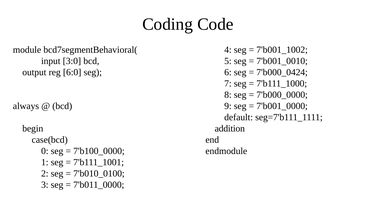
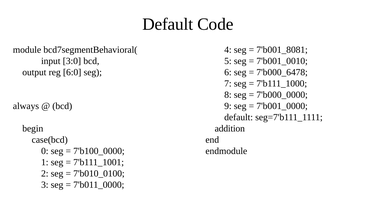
Coding at (168, 24): Coding -> Default
7'b001_1002: 7'b001_1002 -> 7'b001_8081
7'b000_0424: 7'b000_0424 -> 7'b000_6478
